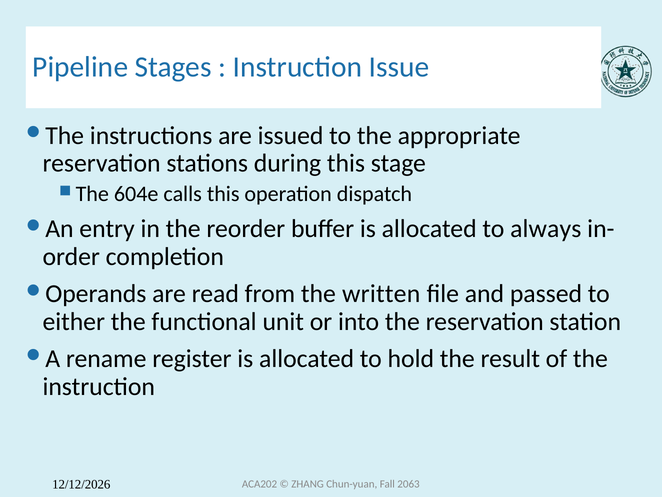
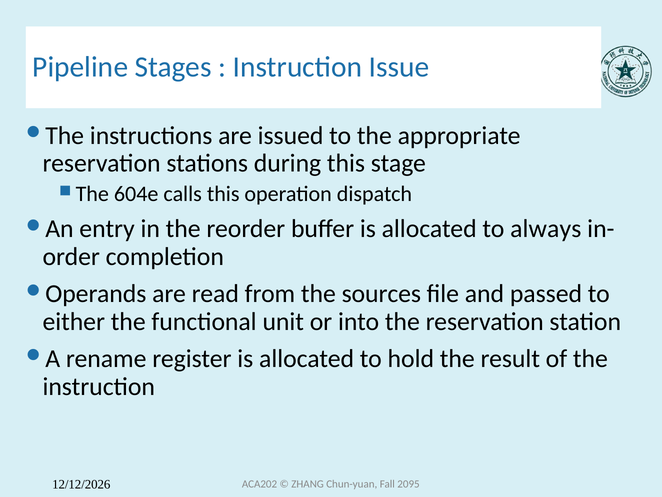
written: written -> sources
2063: 2063 -> 2095
